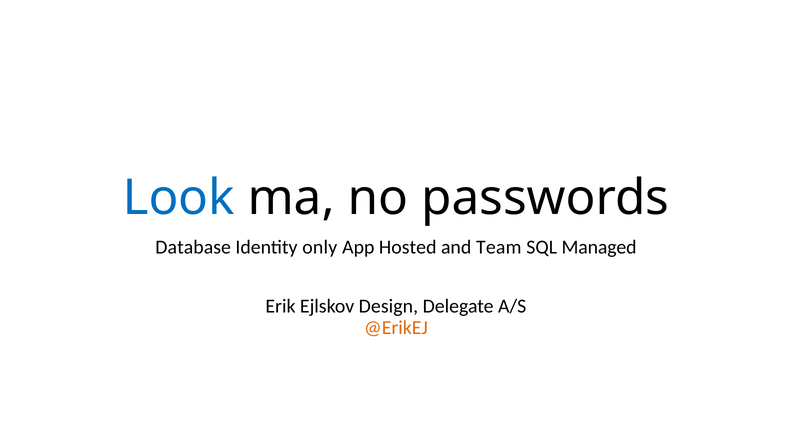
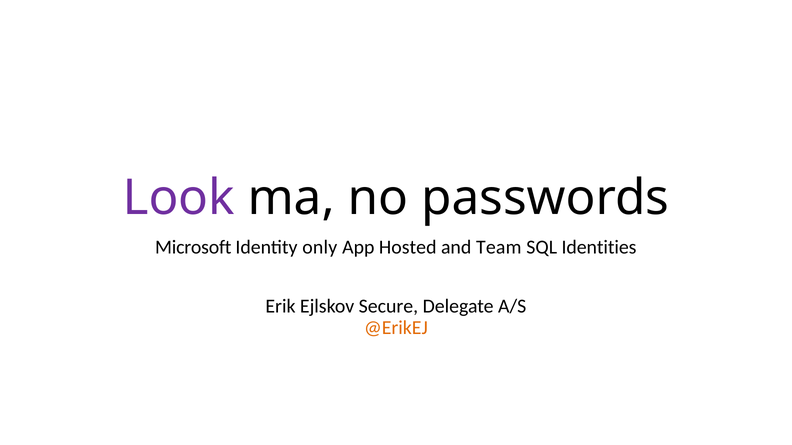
Look colour: blue -> purple
Database: Database -> Microsoft
Managed: Managed -> Identities
Design: Design -> Secure
